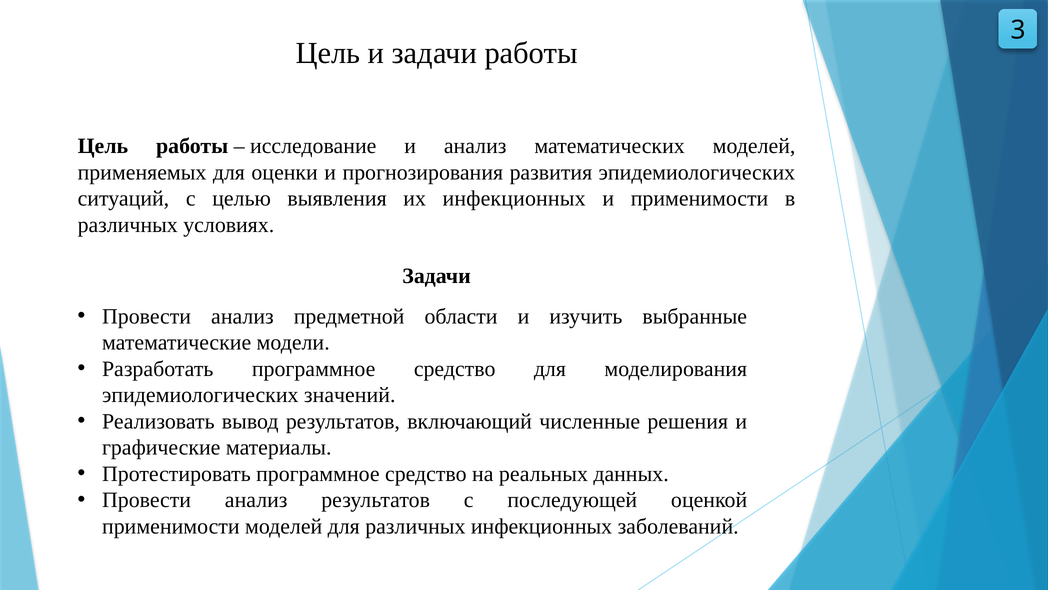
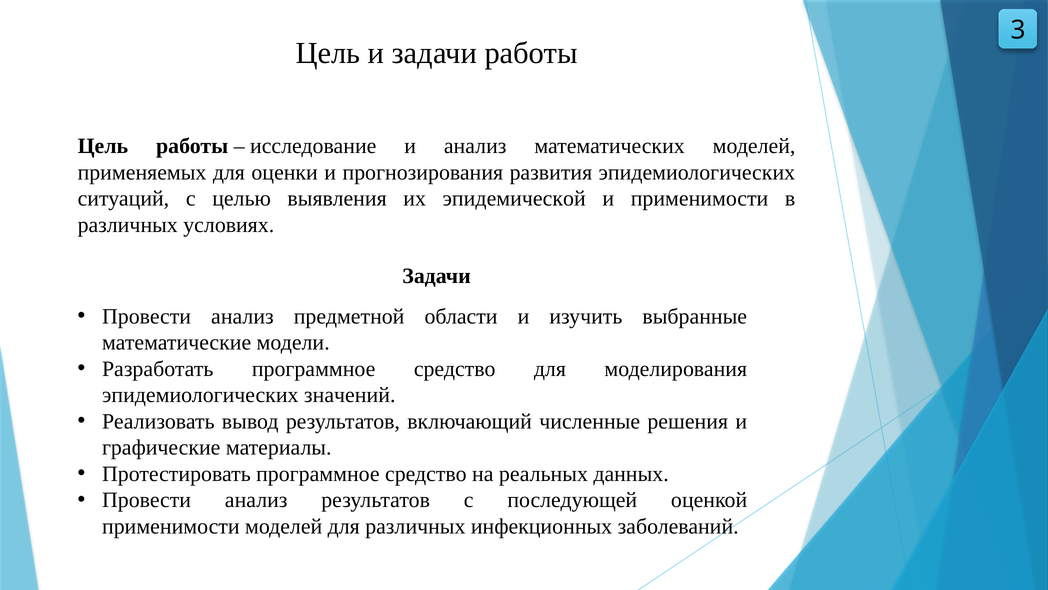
их инфекционных: инфекционных -> эпидемической
